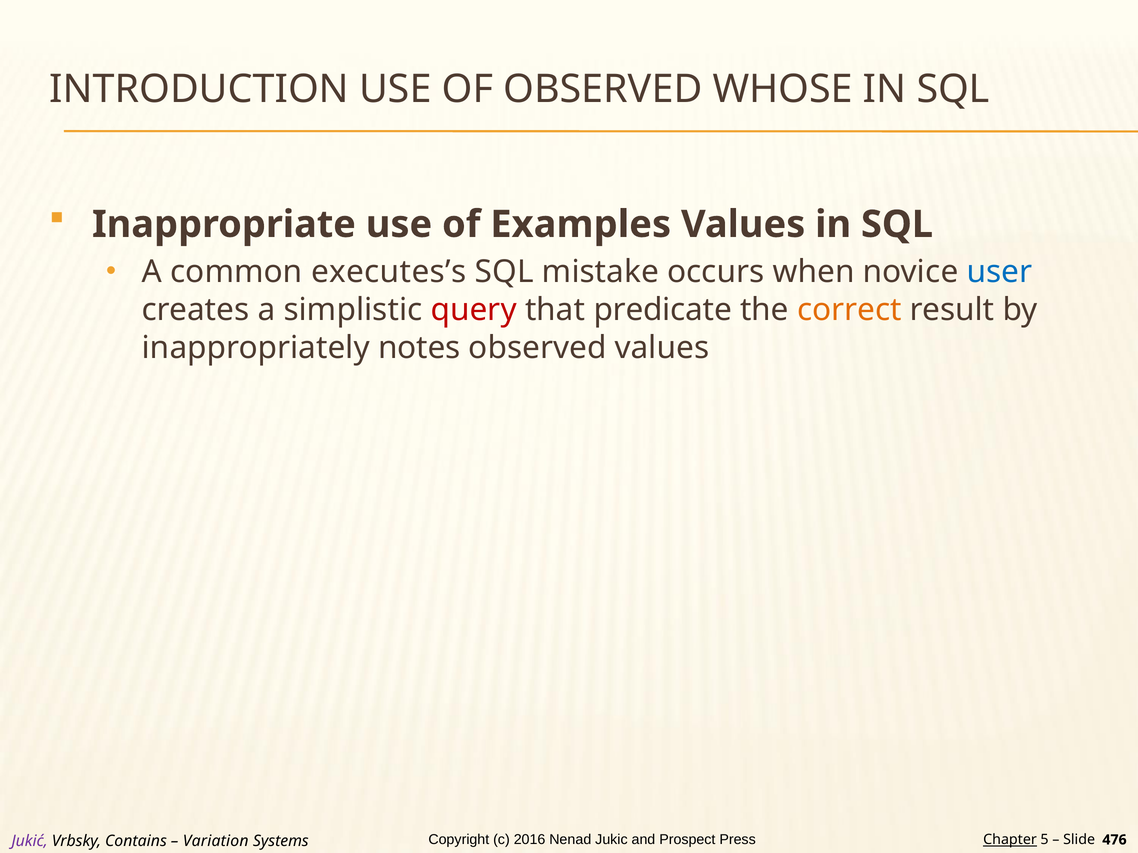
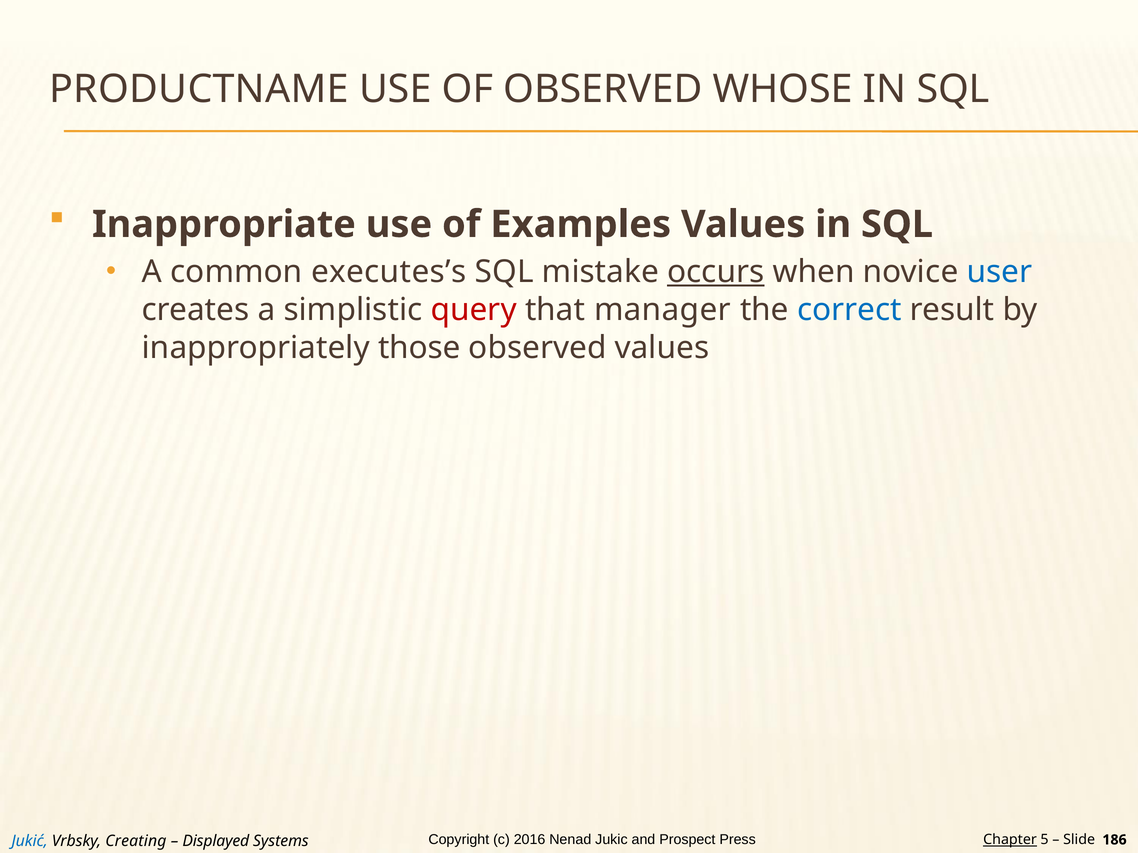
INTRODUCTION: INTRODUCTION -> PRODUCTNAME
occurs underline: none -> present
predicate: predicate -> manager
correct colour: orange -> blue
notes: notes -> those
Jukić colour: purple -> blue
Contains: Contains -> Creating
Variation: Variation -> Displayed
476: 476 -> 186
